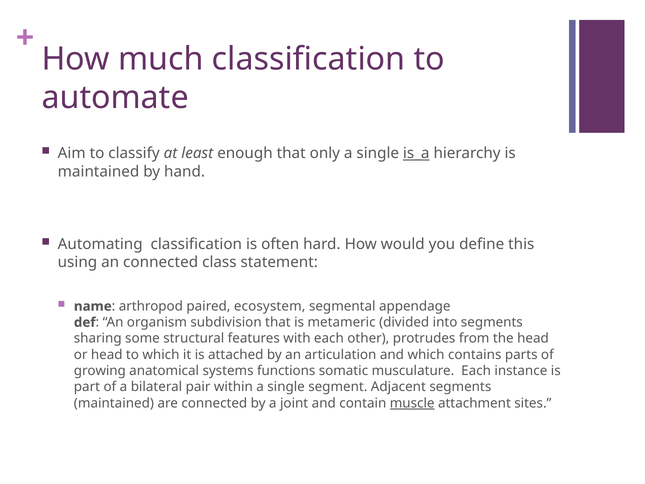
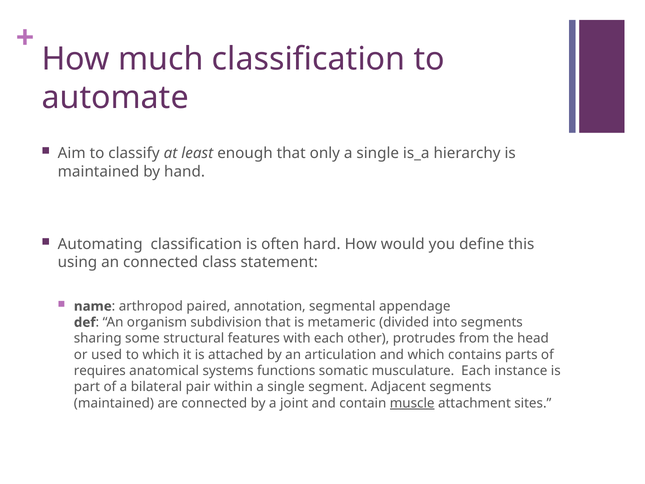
is_a underline: present -> none
ecosystem: ecosystem -> annotation
or head: head -> used
growing: growing -> requires
